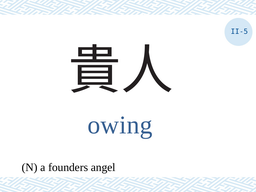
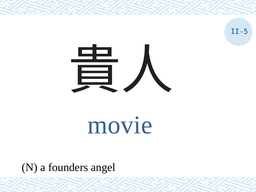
owing: owing -> movie
